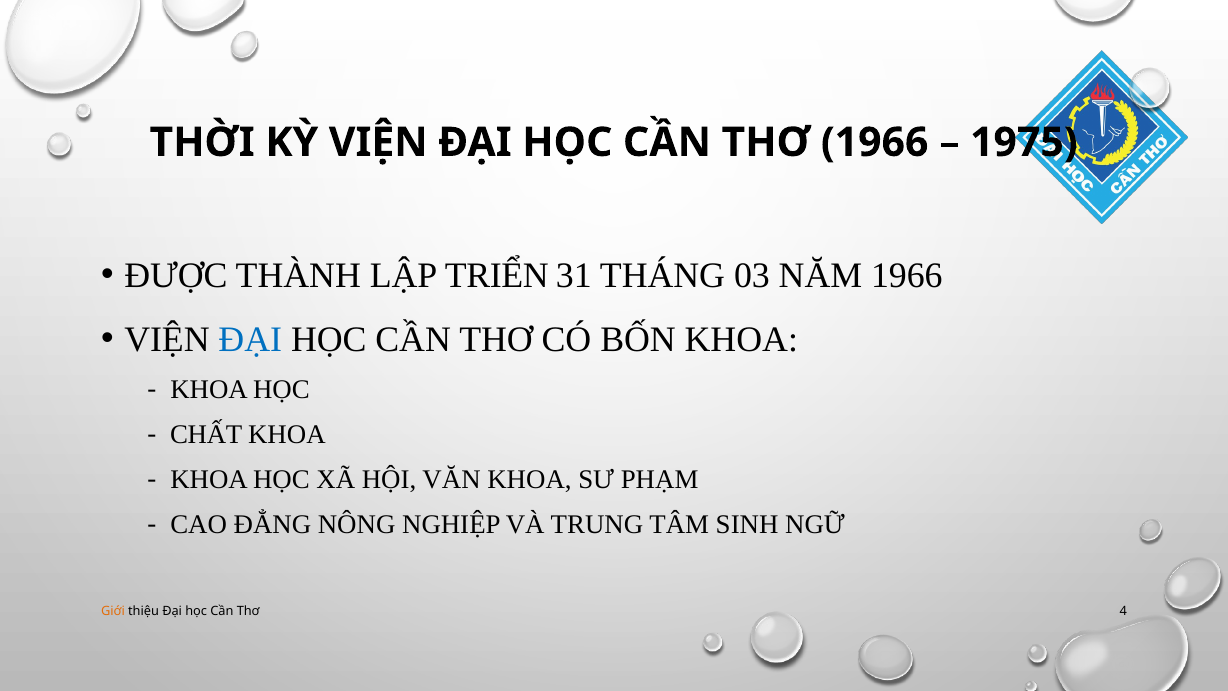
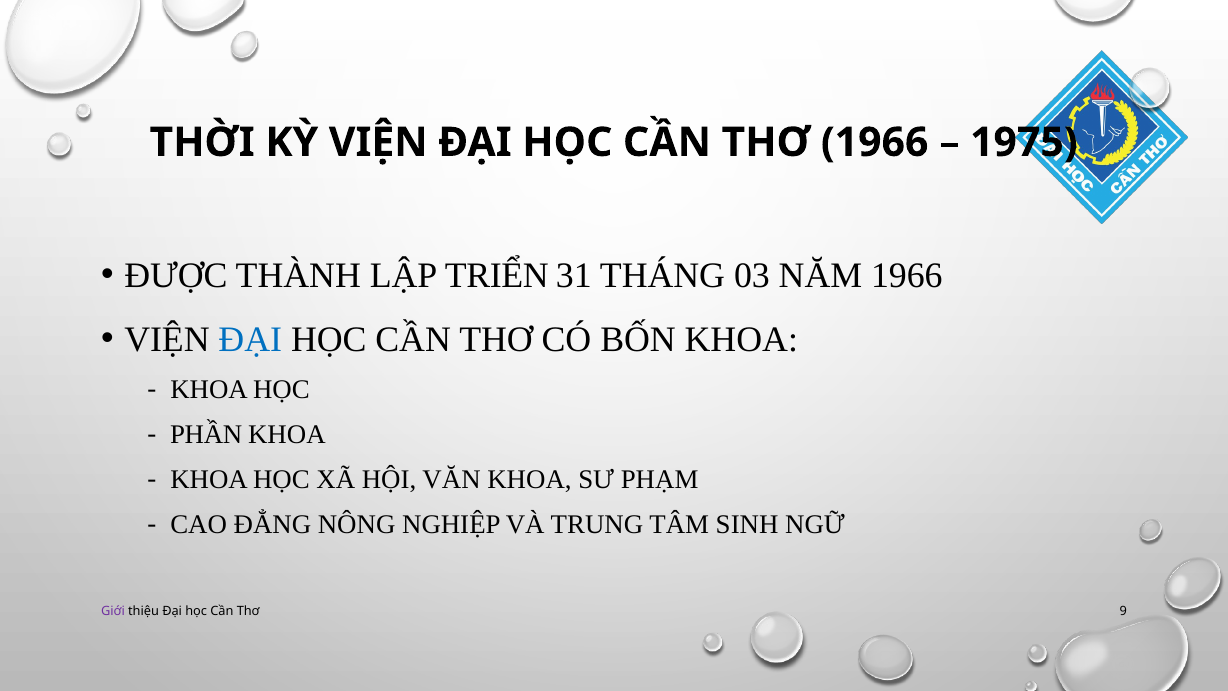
CHẤT: CHẤT -> PHẦN
Giới colour: orange -> purple
4: 4 -> 9
